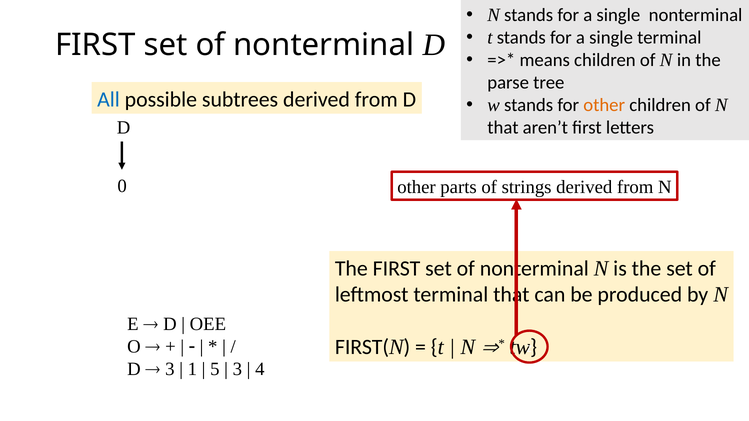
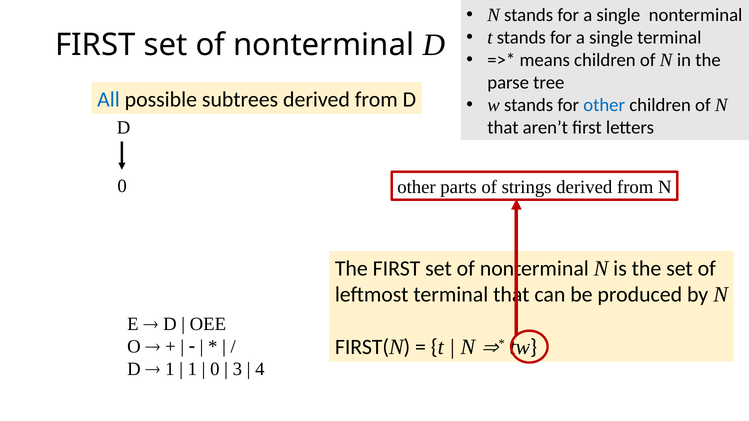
other at (604, 105) colour: orange -> blue
3 at (170, 369): 3 -> 1
5 at (215, 369): 5 -> 0
